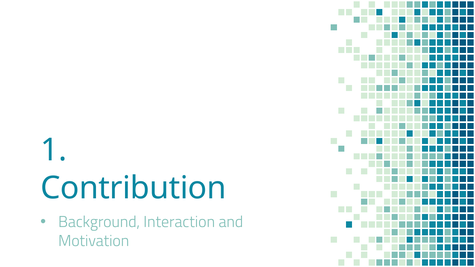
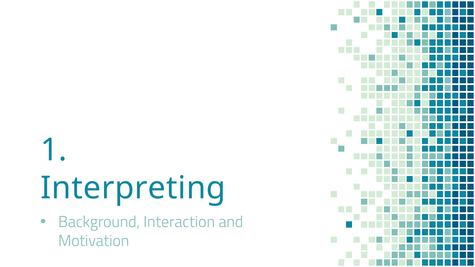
Contribution: Contribution -> Interpreting
